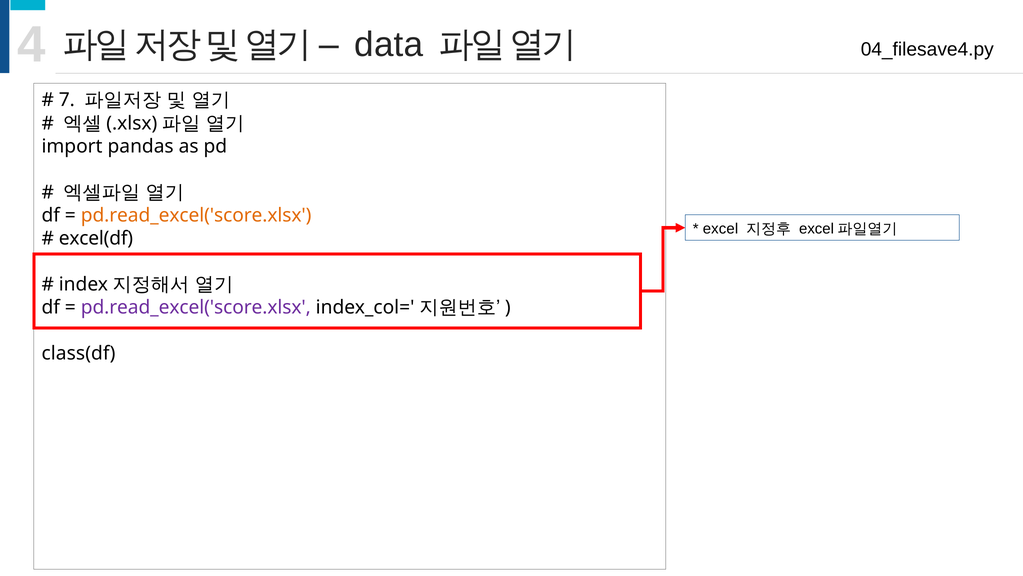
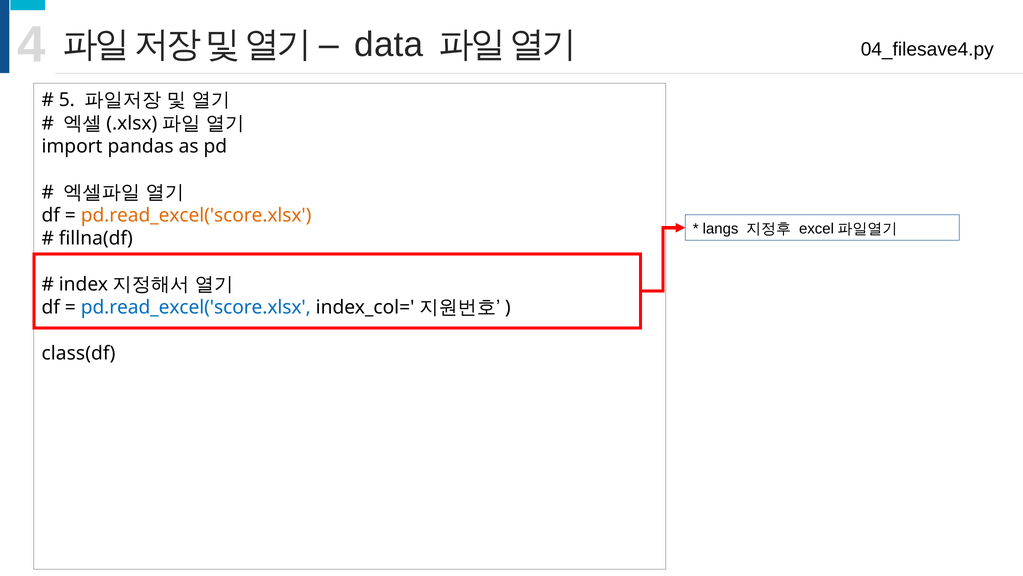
7: 7 -> 5
excel: excel -> langs
excel(df: excel(df -> fillna(df
pd.read_excel('score.xlsx at (196, 307) colour: purple -> blue
